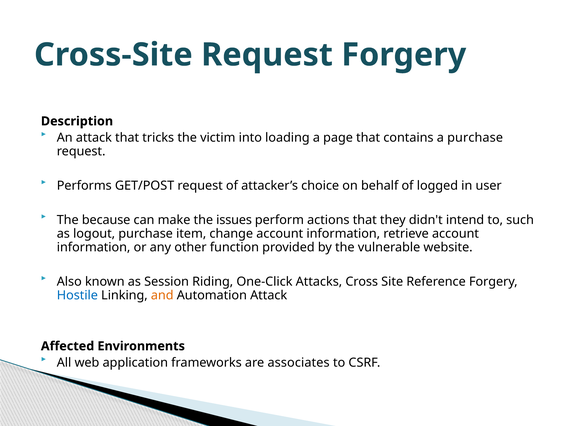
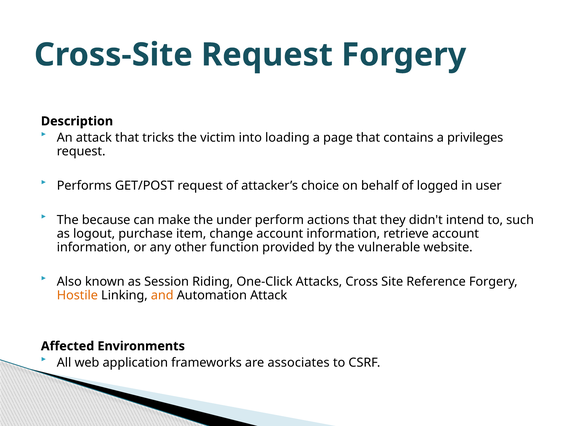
a purchase: purchase -> privileges
issues: issues -> under
Hostile colour: blue -> orange
